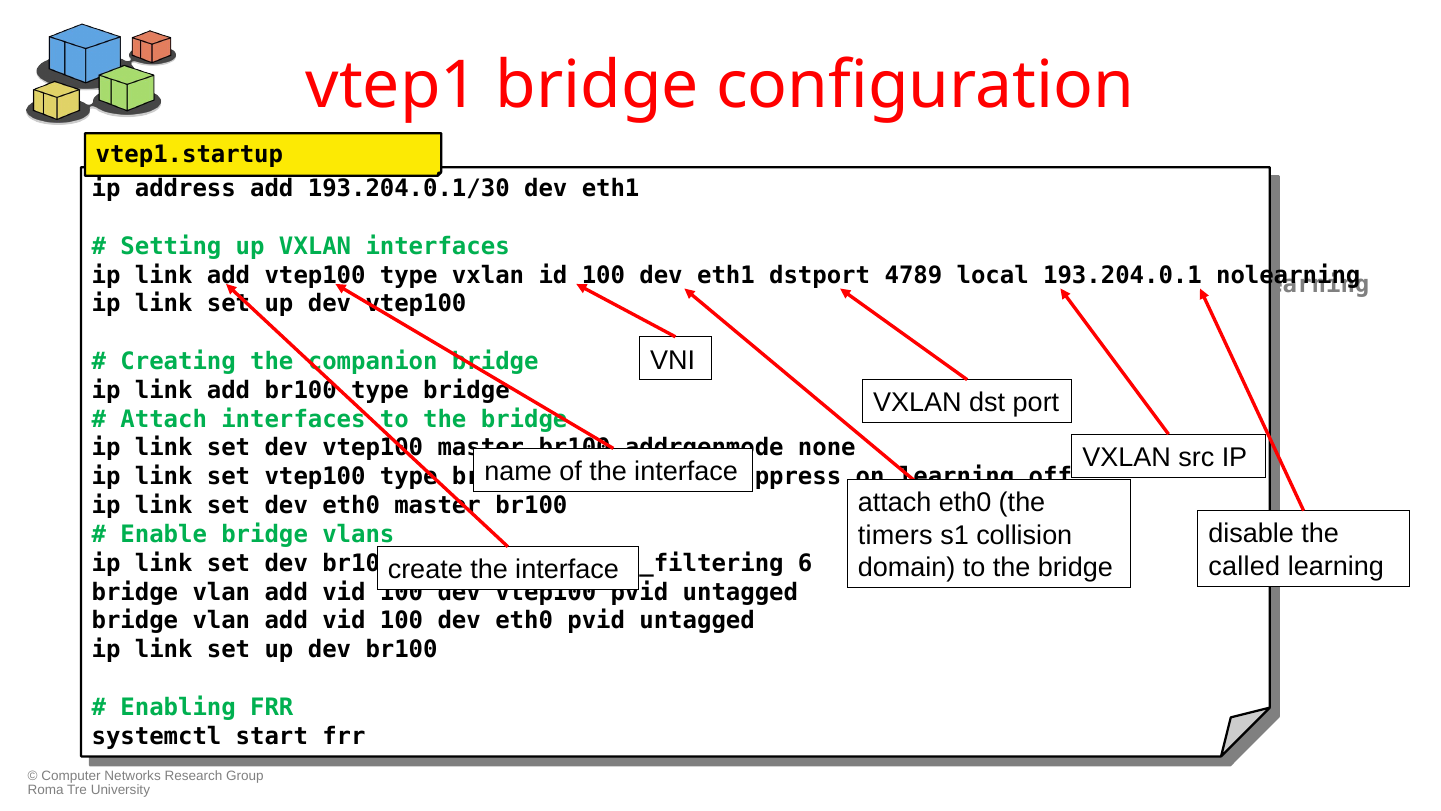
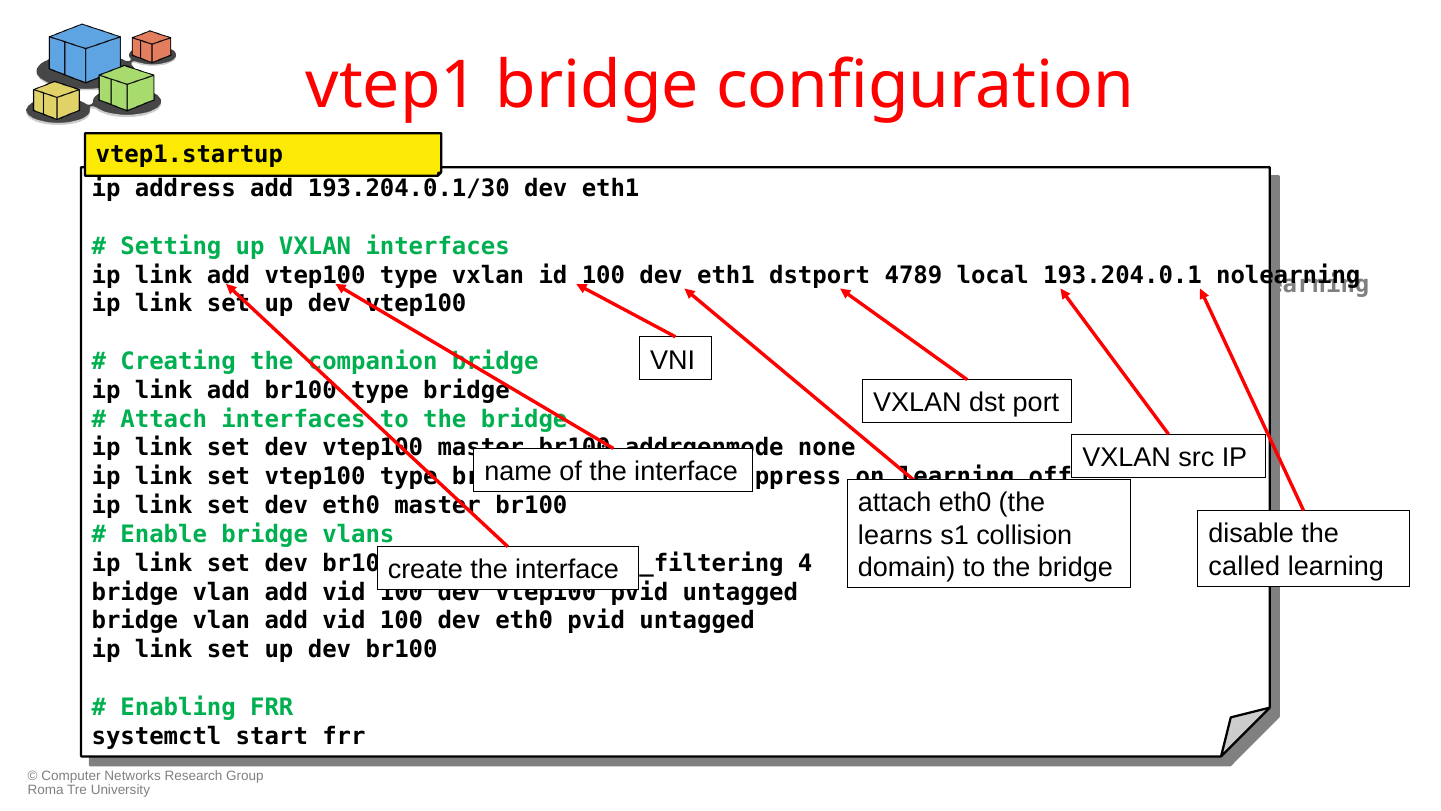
timers: timers -> learns
6: 6 -> 4
